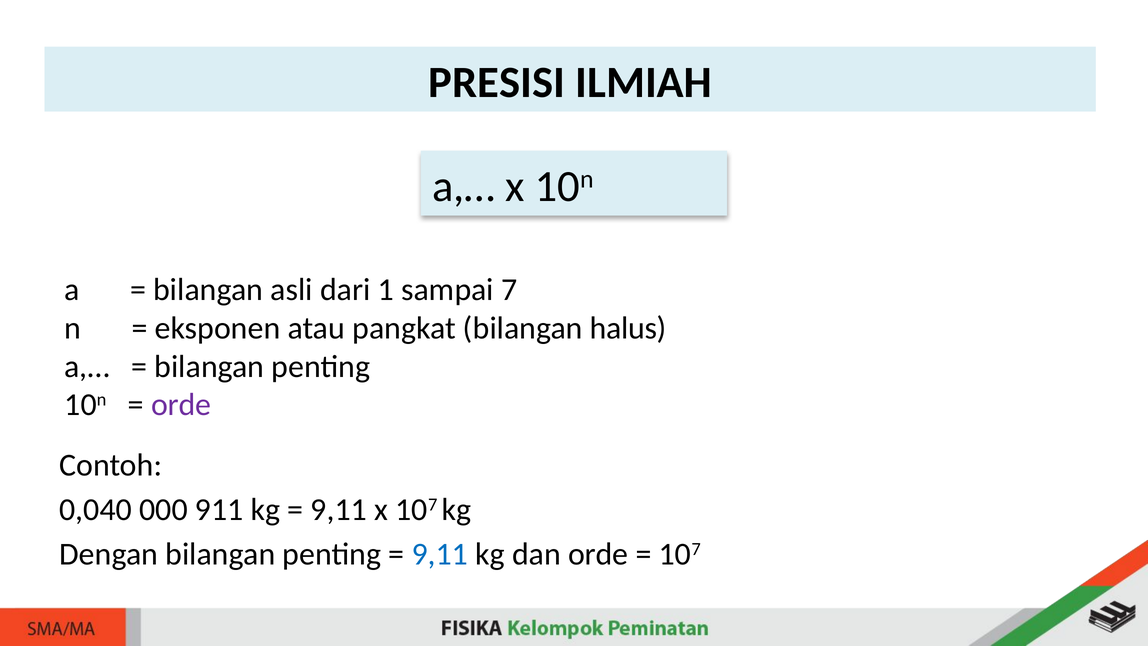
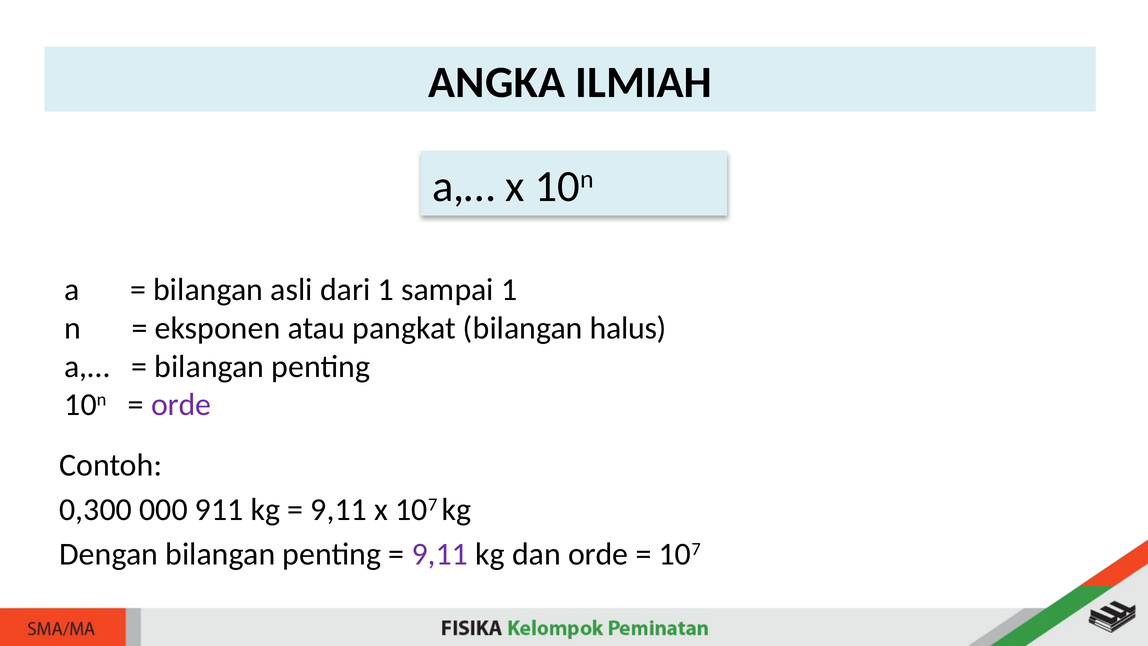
PRESISI: PRESISI -> ANGKA
sampai 7: 7 -> 1
0,040: 0,040 -> 0,300
9,11 at (440, 554) colour: blue -> purple
